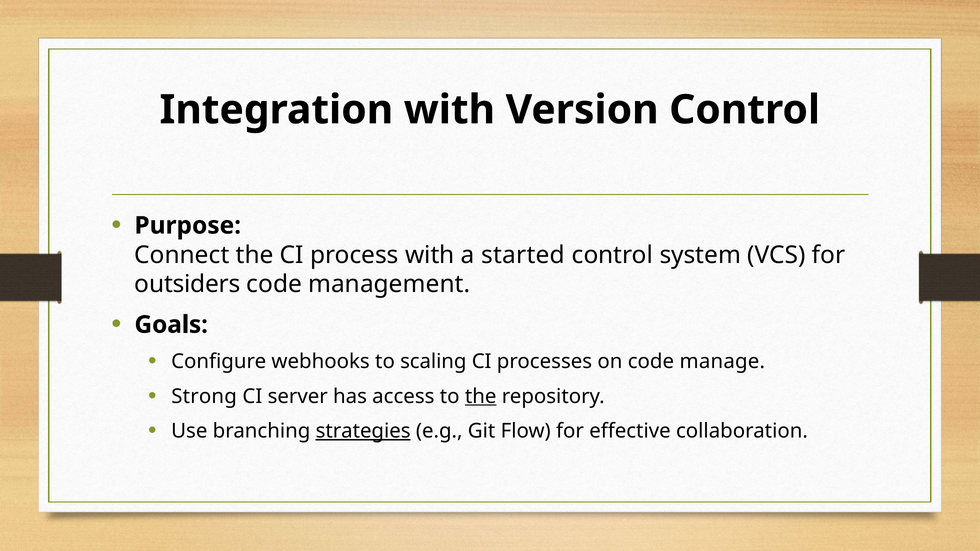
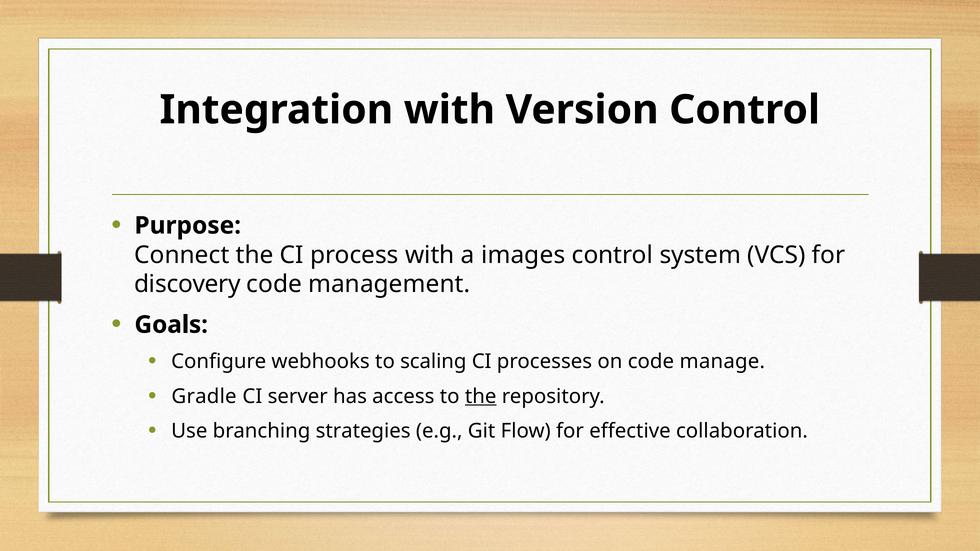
started: started -> images
outsiders: outsiders -> discovery
Strong: Strong -> Gradle
strategies underline: present -> none
